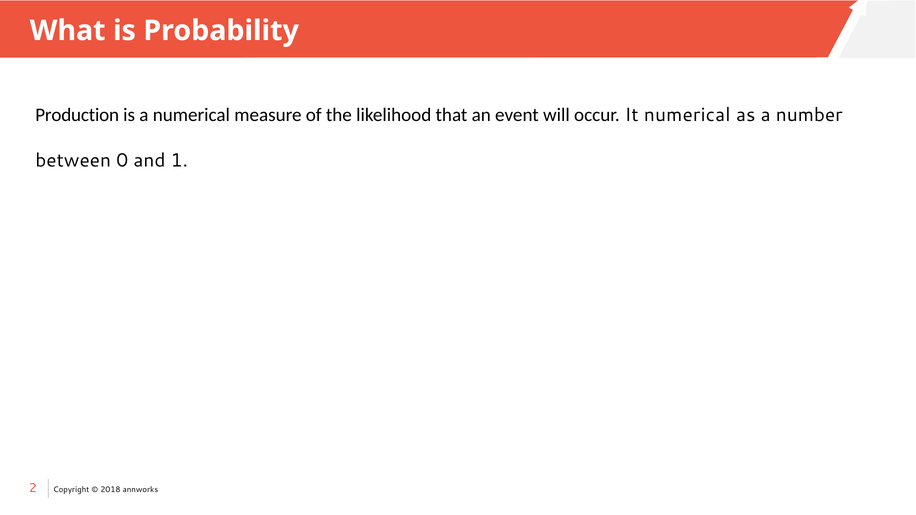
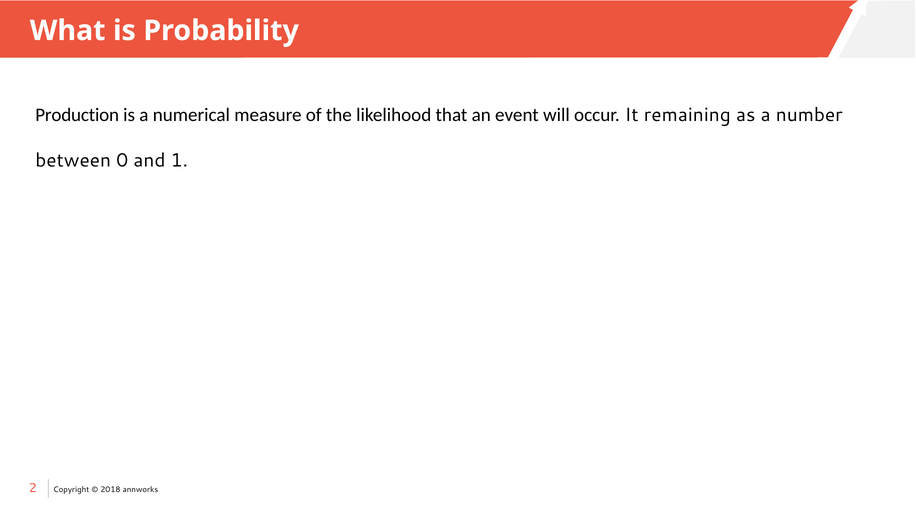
It numerical: numerical -> remaining
